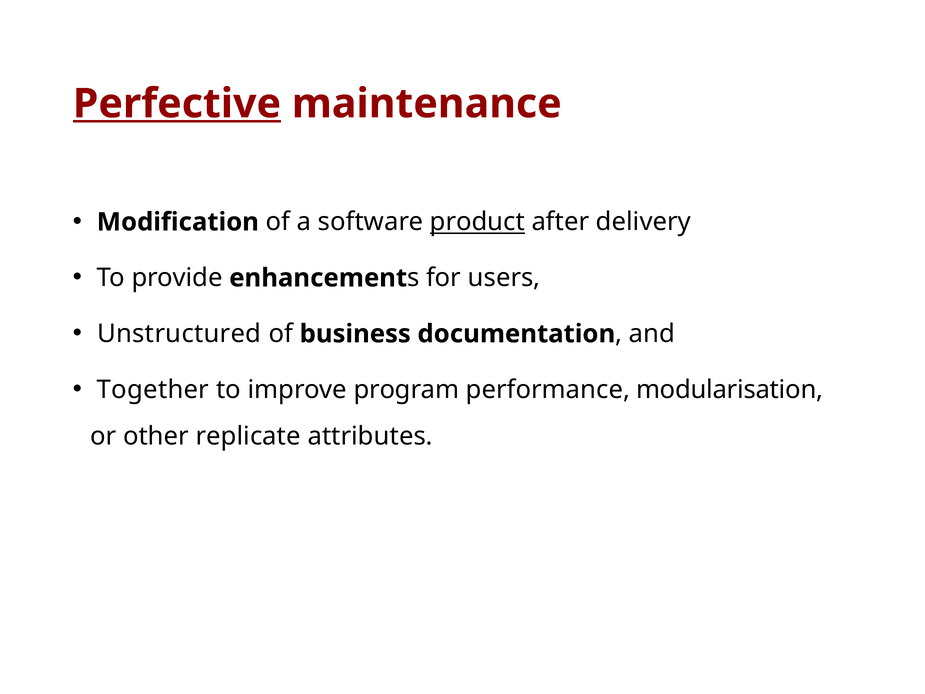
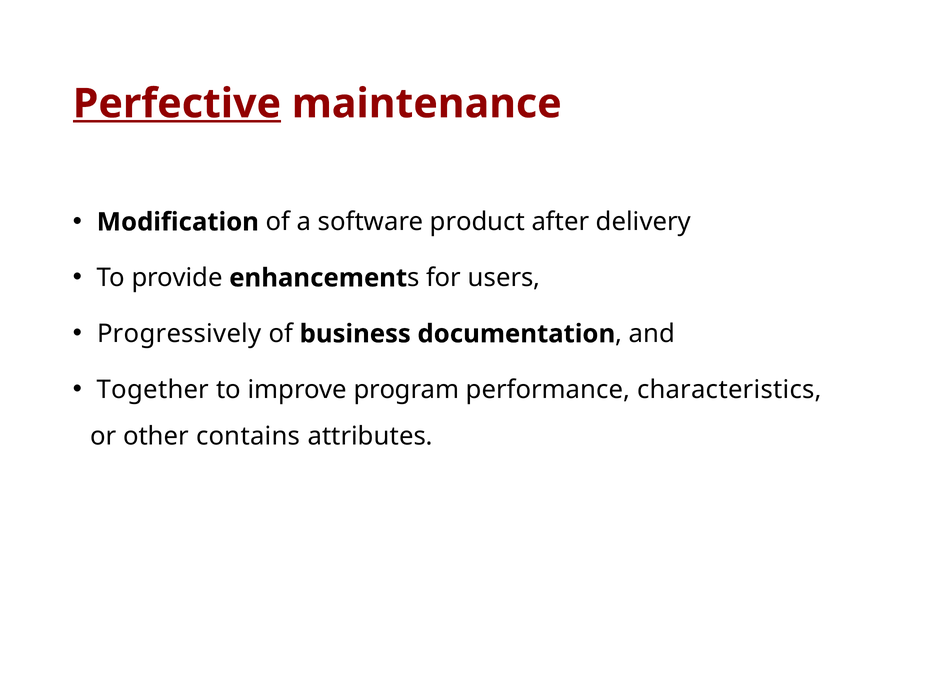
product underline: present -> none
Unstructured: Unstructured -> Progressively
modularisation: modularisation -> characteristics
replicate: replicate -> contains
